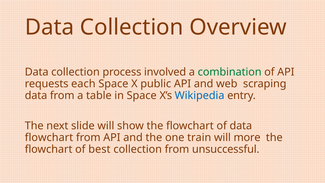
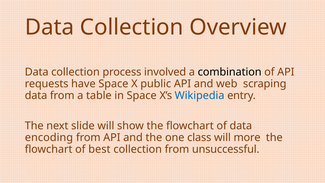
combination colour: green -> black
each: each -> have
flowchart at (49, 137): flowchart -> encoding
train: train -> class
